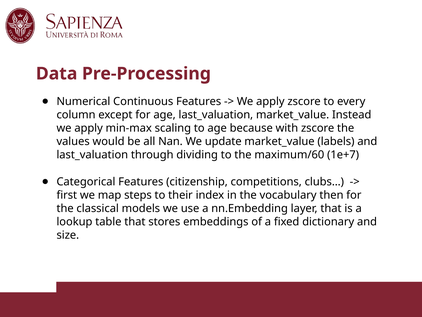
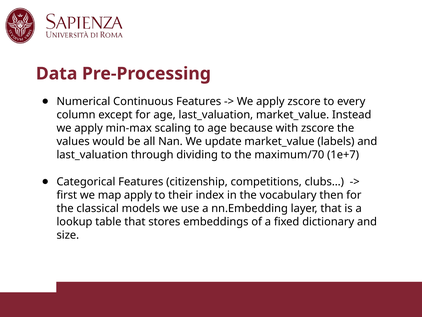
maximum/60: maximum/60 -> maximum/70
map steps: steps -> apply
